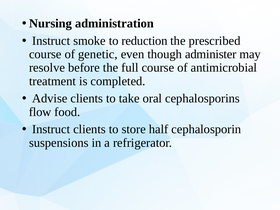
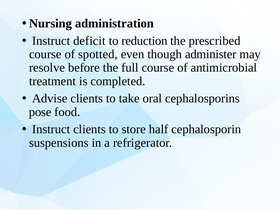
smoke: smoke -> deficit
genetic: genetic -> spotted
flow: flow -> pose
